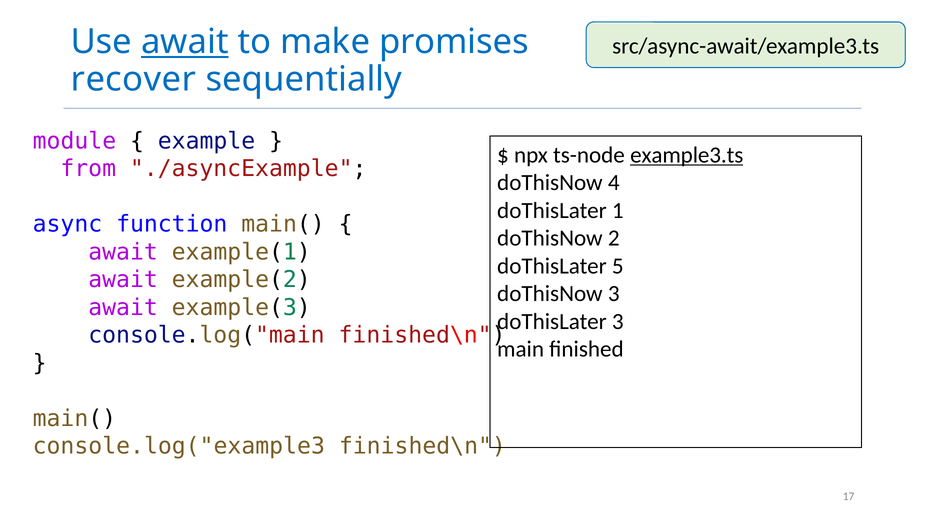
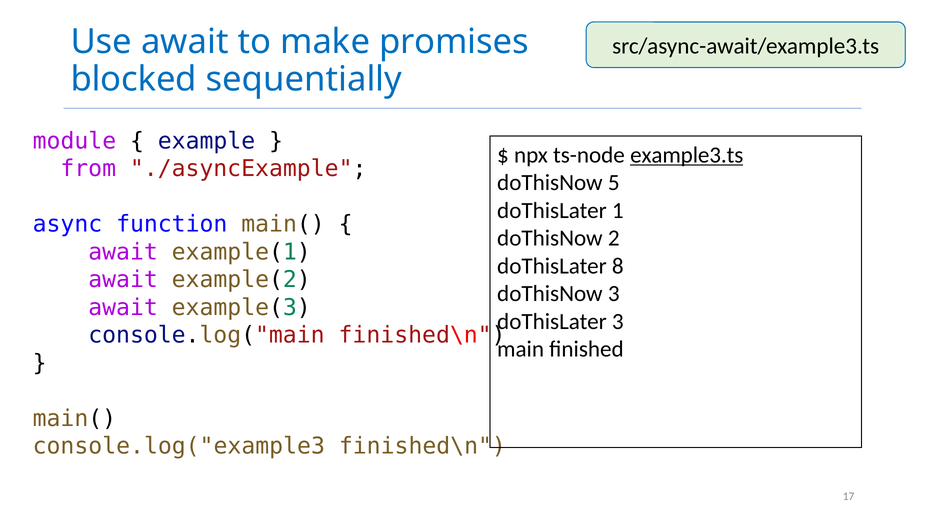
await at (185, 42) underline: present -> none
recover: recover -> blocked
4: 4 -> 5
5: 5 -> 8
